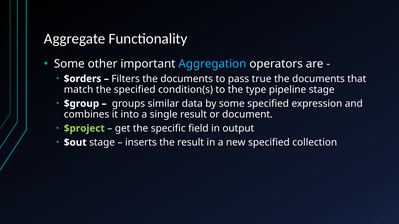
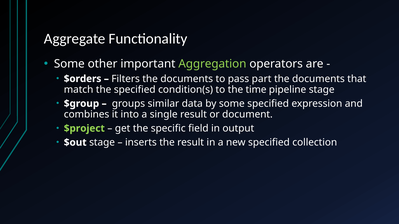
Aggregation colour: light blue -> light green
true: true -> part
type: type -> time
